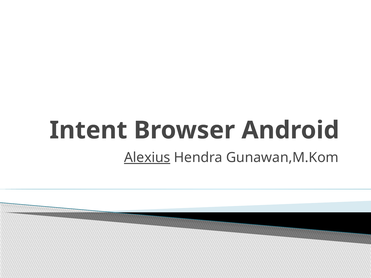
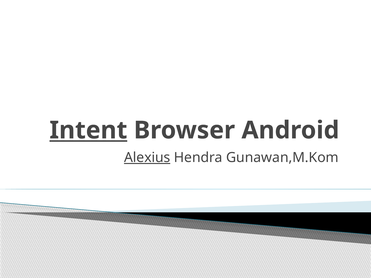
Intent underline: none -> present
